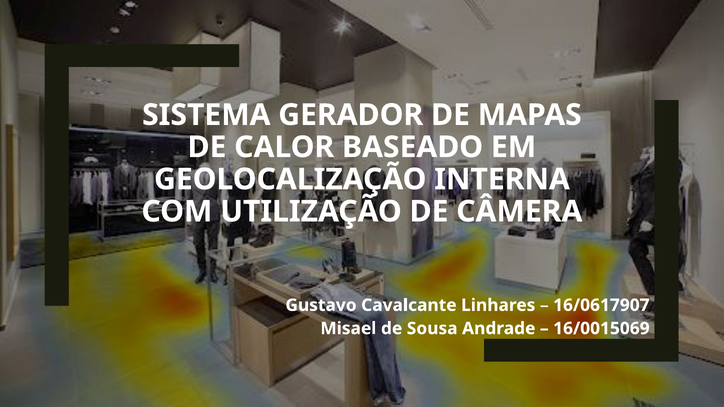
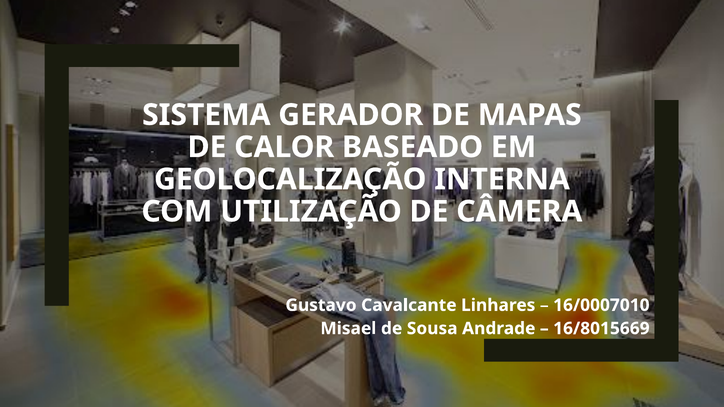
16/0617907: 16/0617907 -> 16/0007010
16/0015069: 16/0015069 -> 16/8015669
